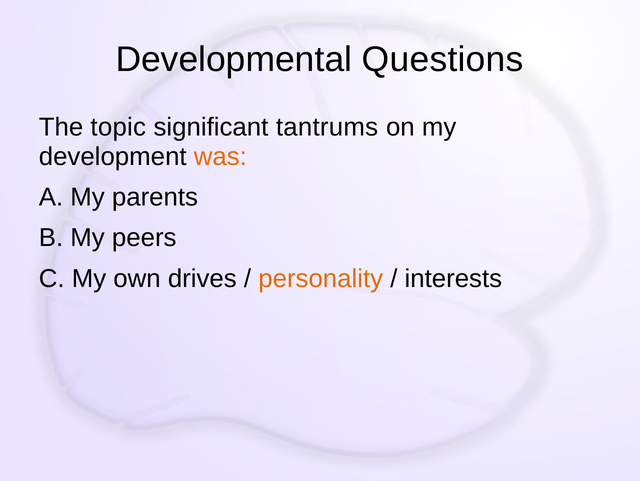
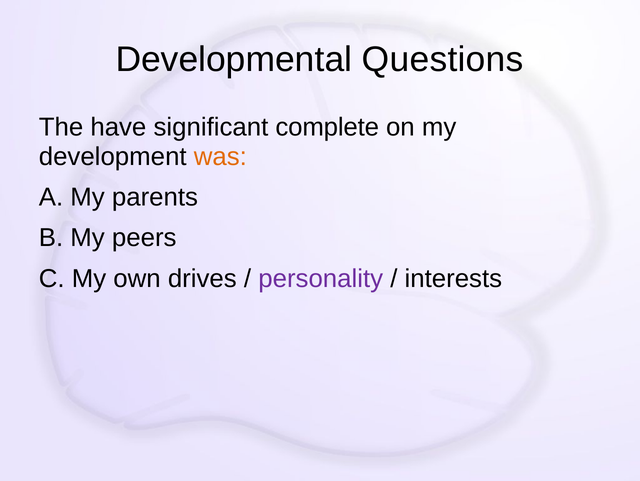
topic: topic -> have
tantrums: tantrums -> complete
personality colour: orange -> purple
